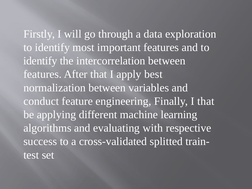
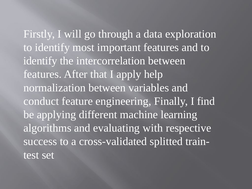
best: best -> help
I that: that -> find
